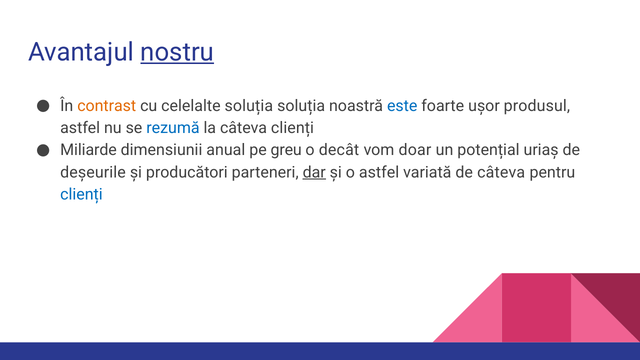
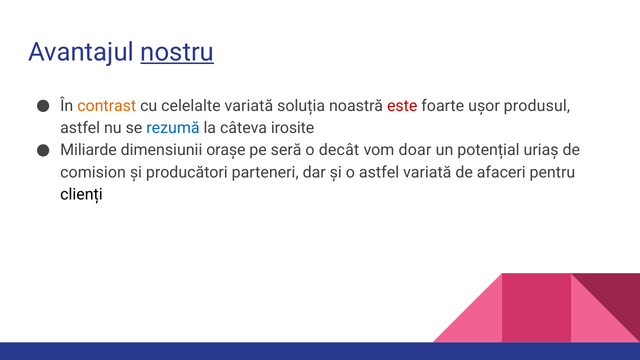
celelalte soluția: soluția -> variată
este colour: blue -> red
câteva clienți: clienți -> irosite
anual: anual -> orașe
greu: greu -> seră
deșeurile: deșeurile -> comision
dar underline: present -> none
de câteva: câteva -> afaceri
clienți at (81, 194) colour: blue -> black
